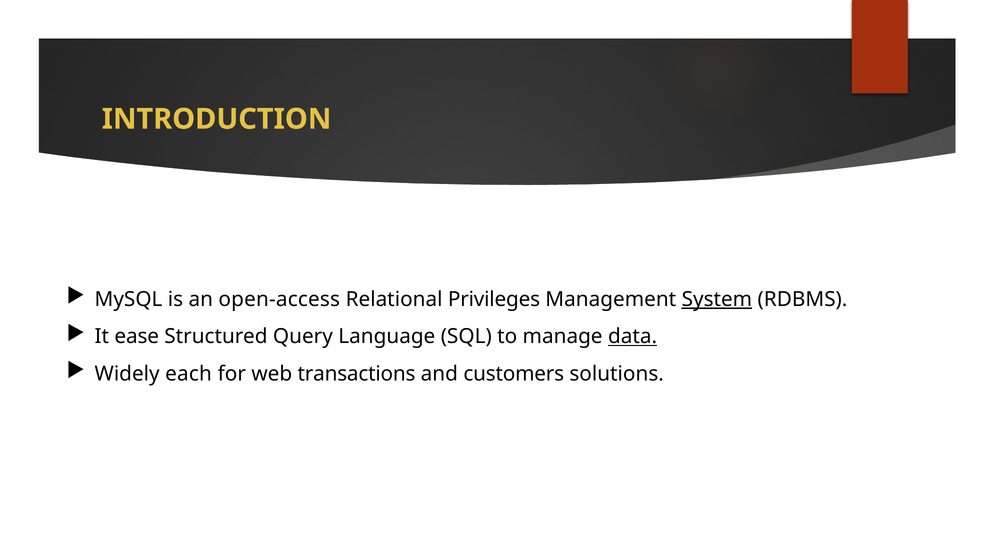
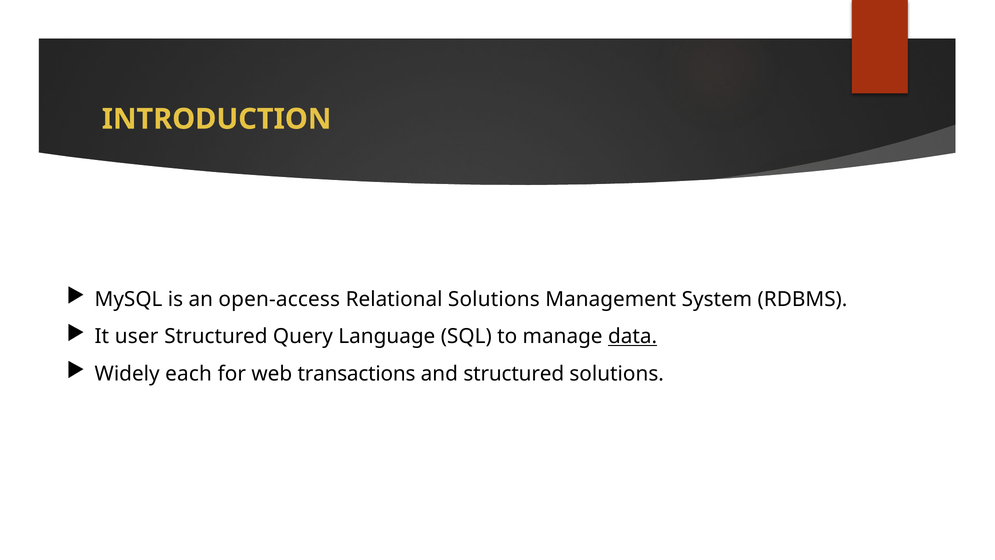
Relational Privileges: Privileges -> Solutions
System underline: present -> none
ease: ease -> user
and customers: customers -> structured
